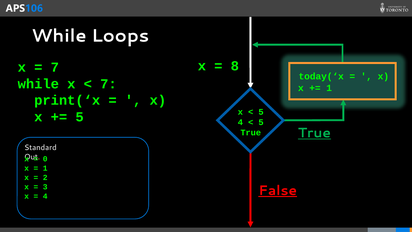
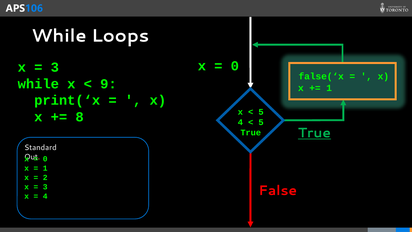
8 at (235, 66): 8 -> 0
7 at (55, 67): 7 -> 3
today(‘x: today(‘x -> false(‘x
7 at (108, 84): 7 -> 9
5 at (80, 117): 5 -> 8
False underline: present -> none
